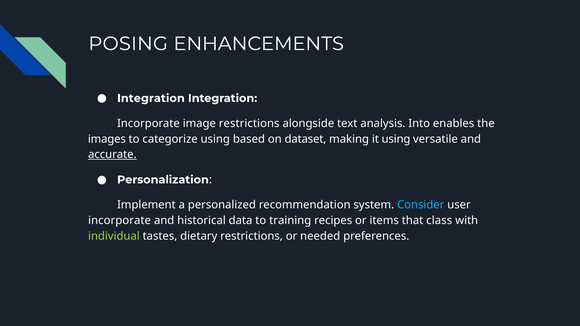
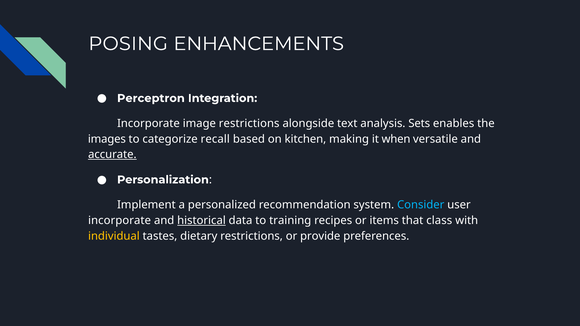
Integration at (151, 98): Integration -> Perceptron
Into: Into -> Sets
categorize using: using -> recall
dataset: dataset -> kitchen
it using: using -> when
historical underline: none -> present
individual colour: light green -> yellow
needed: needed -> provide
